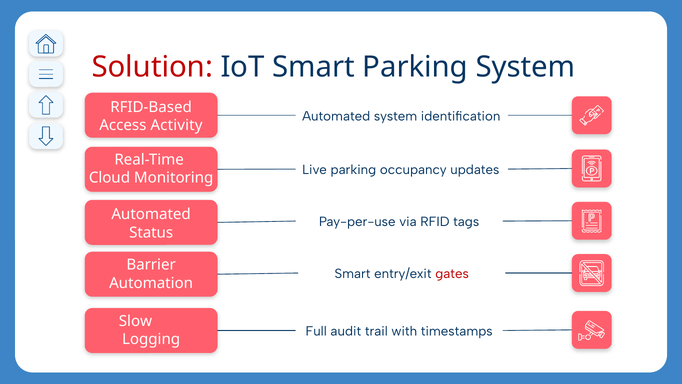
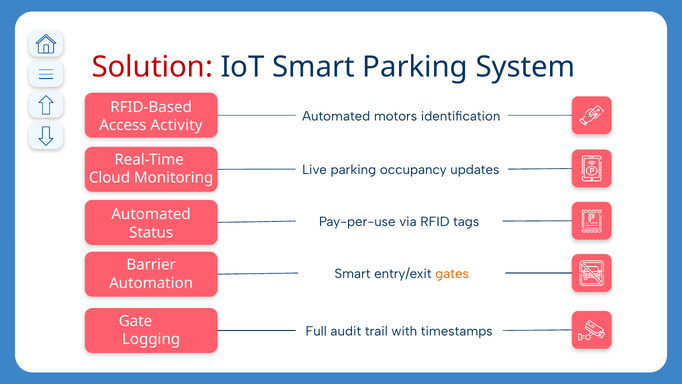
Automated system: system -> motors
gates colour: red -> orange
Slow: Slow -> Gate
